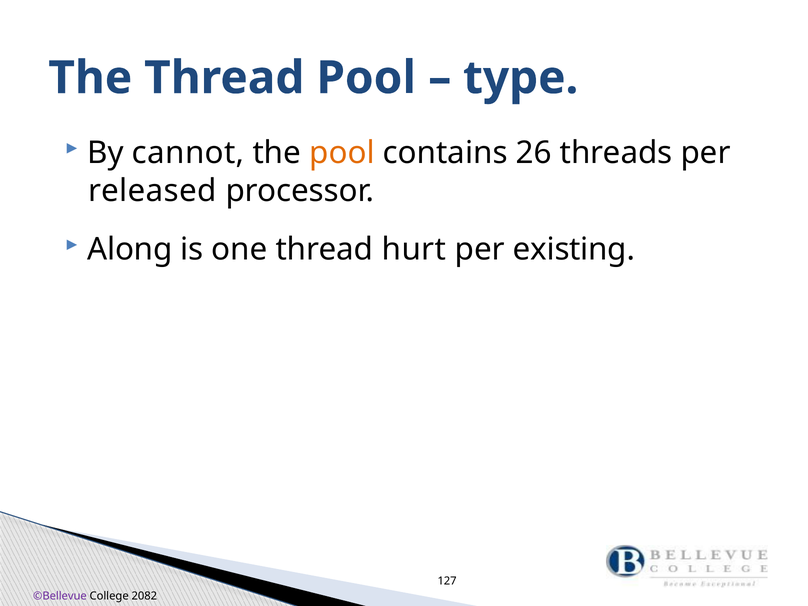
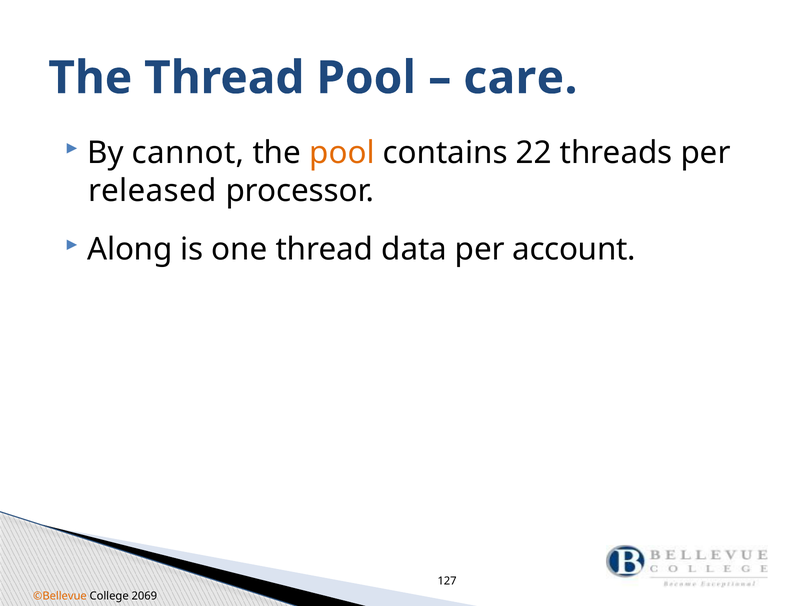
type: type -> care
26: 26 -> 22
hurt: hurt -> data
existing: existing -> account
©Bellevue colour: purple -> orange
2082: 2082 -> 2069
